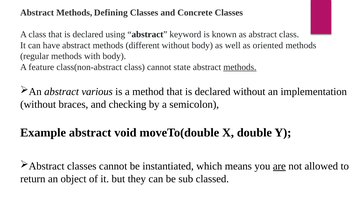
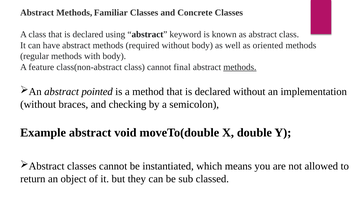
Defining: Defining -> Familiar
different: different -> required
state: state -> final
various: various -> pointed
are underline: present -> none
